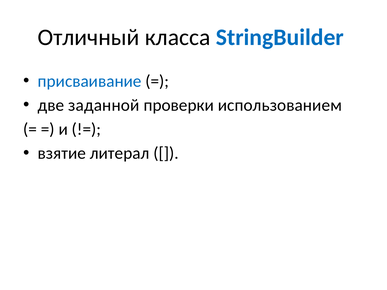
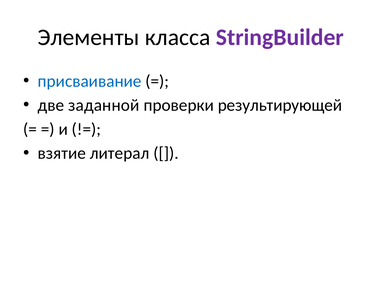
Отличный: Отличный -> Элементы
StringBuilder colour: blue -> purple
использованием: использованием -> результирующей
